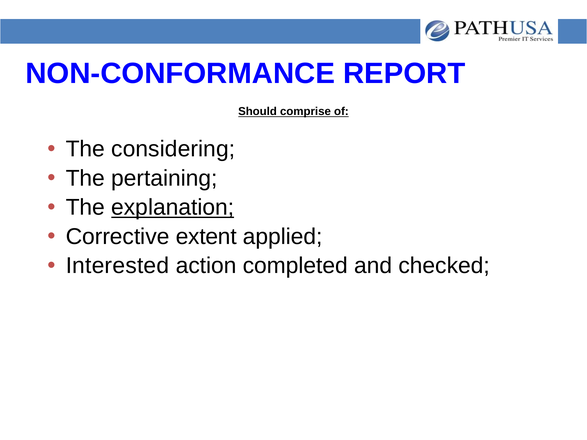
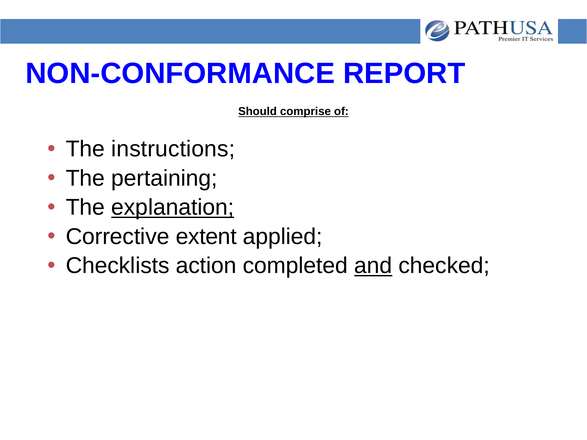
considering: considering -> instructions
Interested: Interested -> Checklists
and underline: none -> present
